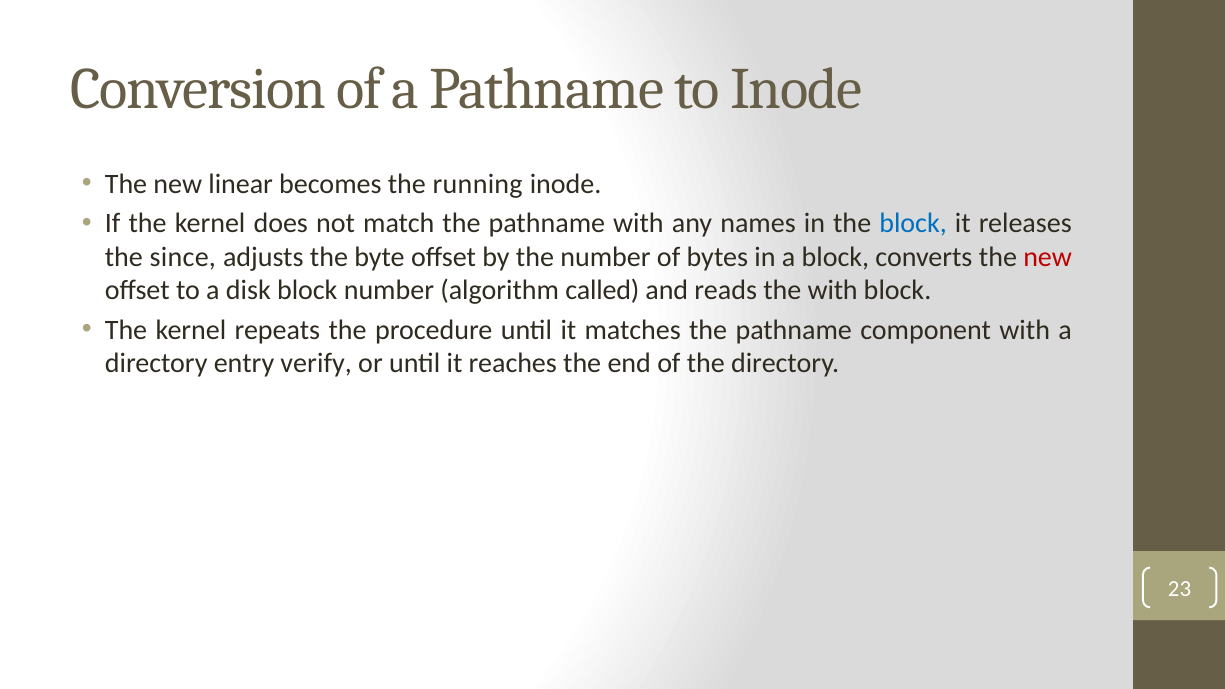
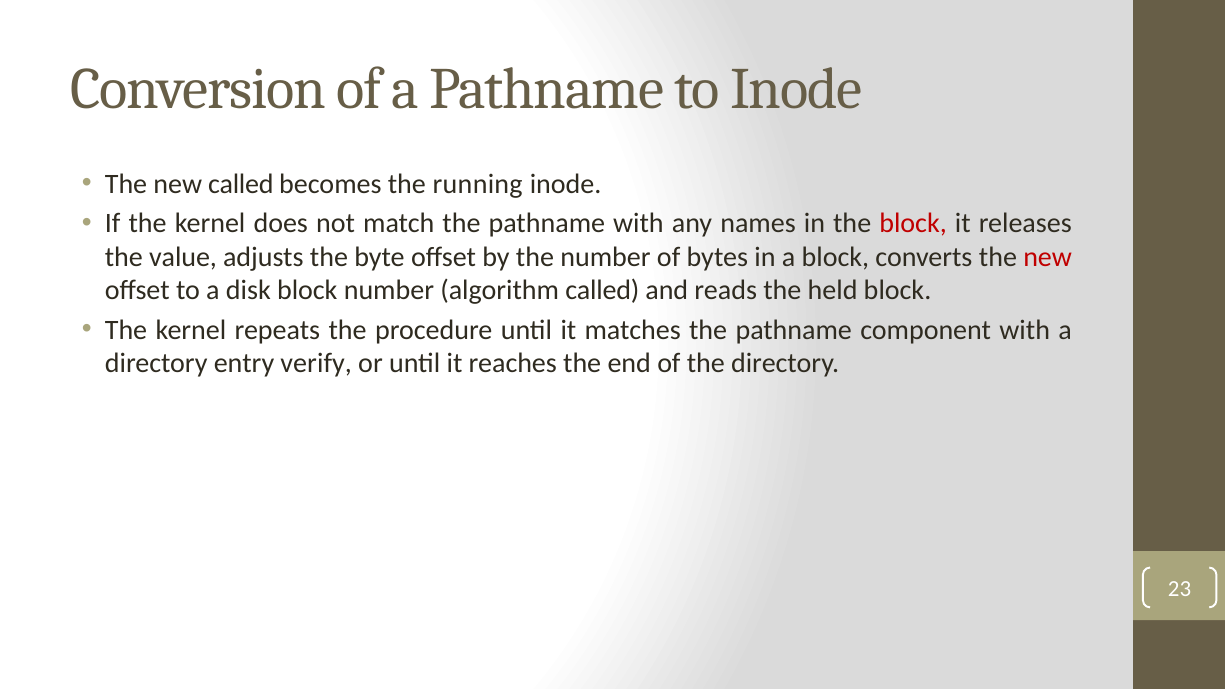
new linear: linear -> called
block at (913, 223) colour: blue -> red
since: since -> value
the with: with -> held
